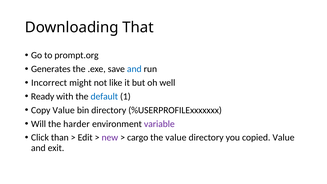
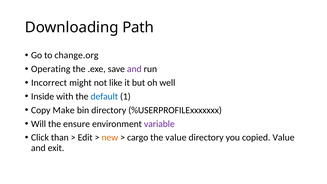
That: That -> Path
prompt.org: prompt.org -> change.org
Generates: Generates -> Operating
and at (134, 69) colour: blue -> purple
Ready: Ready -> Inside
Copy Value: Value -> Make
harder: harder -> ensure
new colour: purple -> orange
